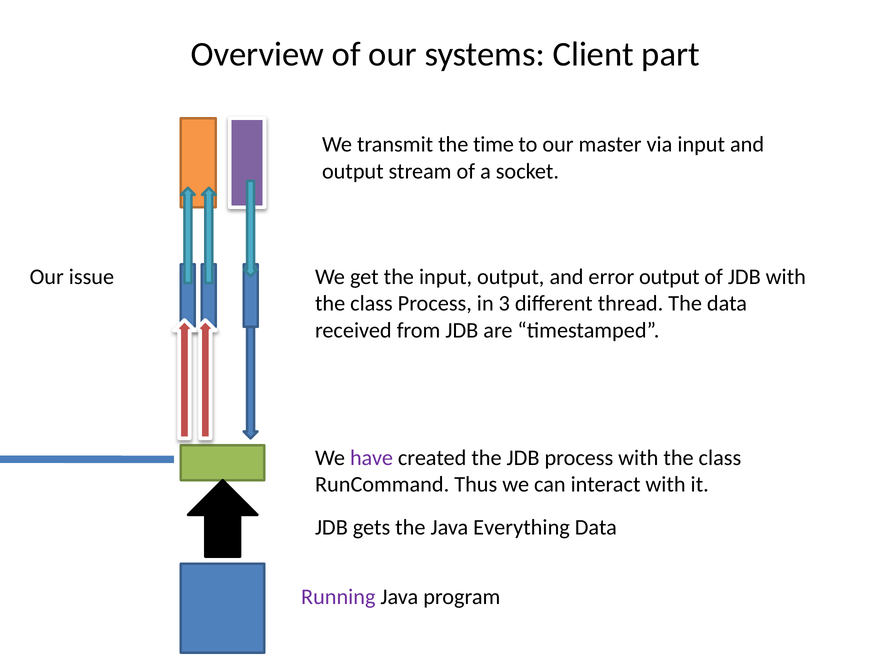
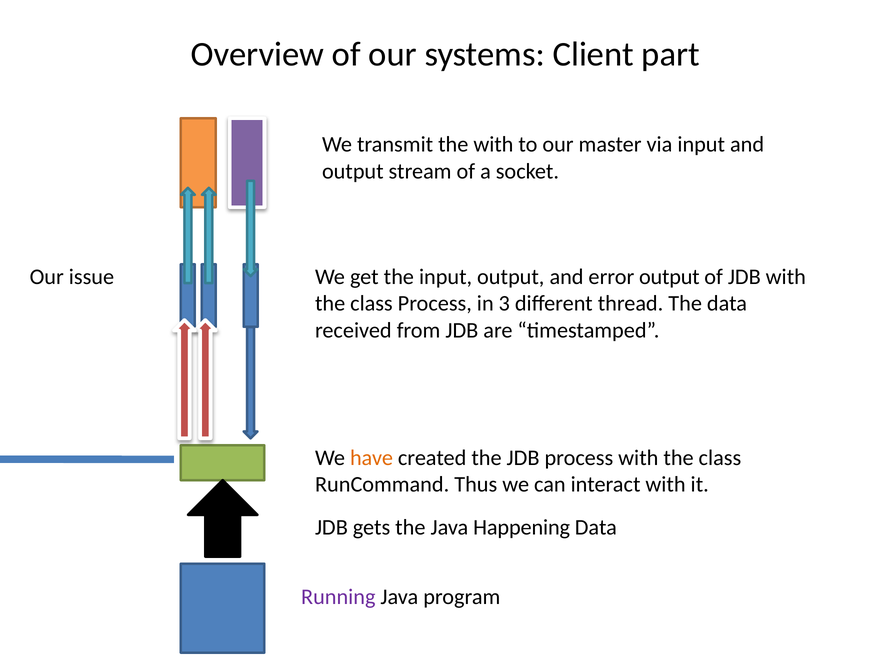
the time: time -> with
have colour: purple -> orange
Everything: Everything -> Happening
